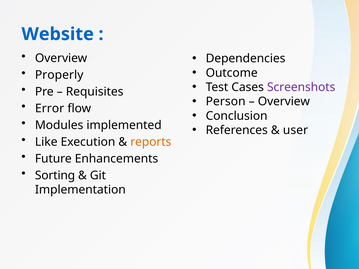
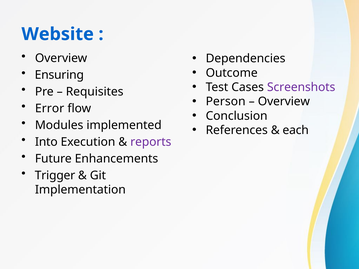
Properly: Properly -> Ensuring
user: user -> each
Like: Like -> Into
reports colour: orange -> purple
Sorting: Sorting -> Trigger
